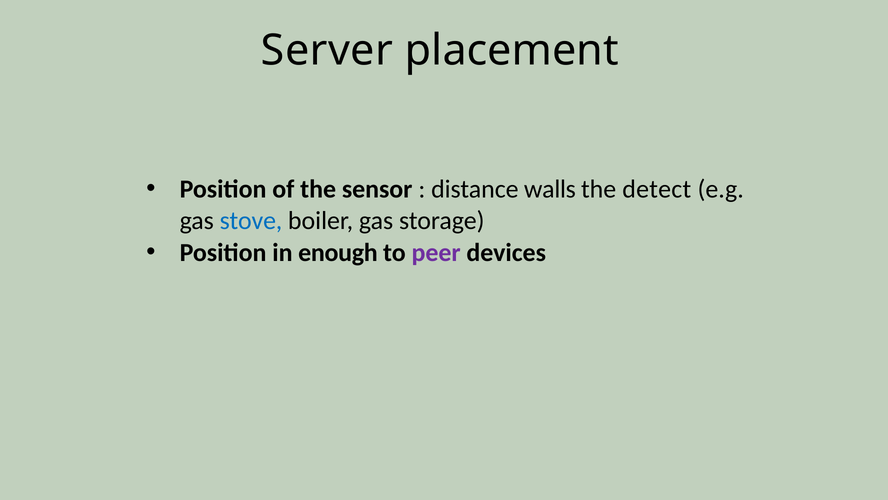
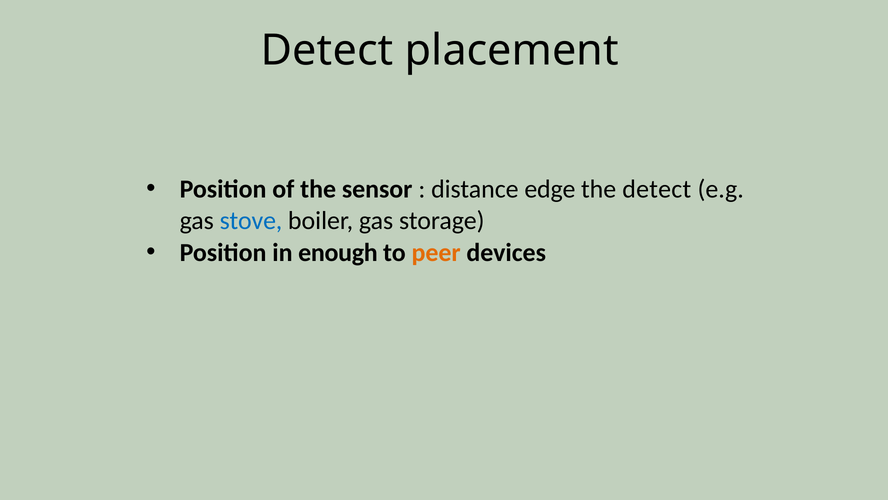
Server at (327, 51): Server -> Detect
walls: walls -> edge
peer colour: purple -> orange
